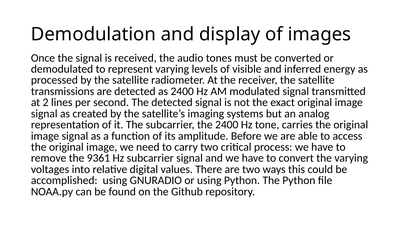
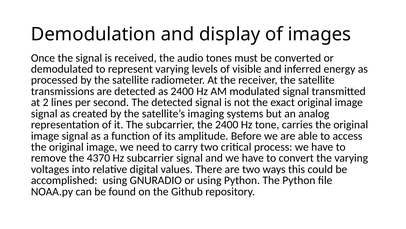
9361: 9361 -> 4370
